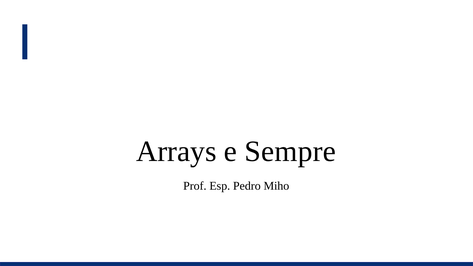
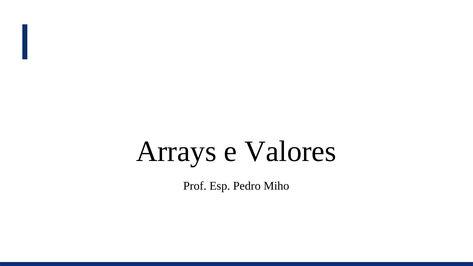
Sempre: Sempre -> Valores
